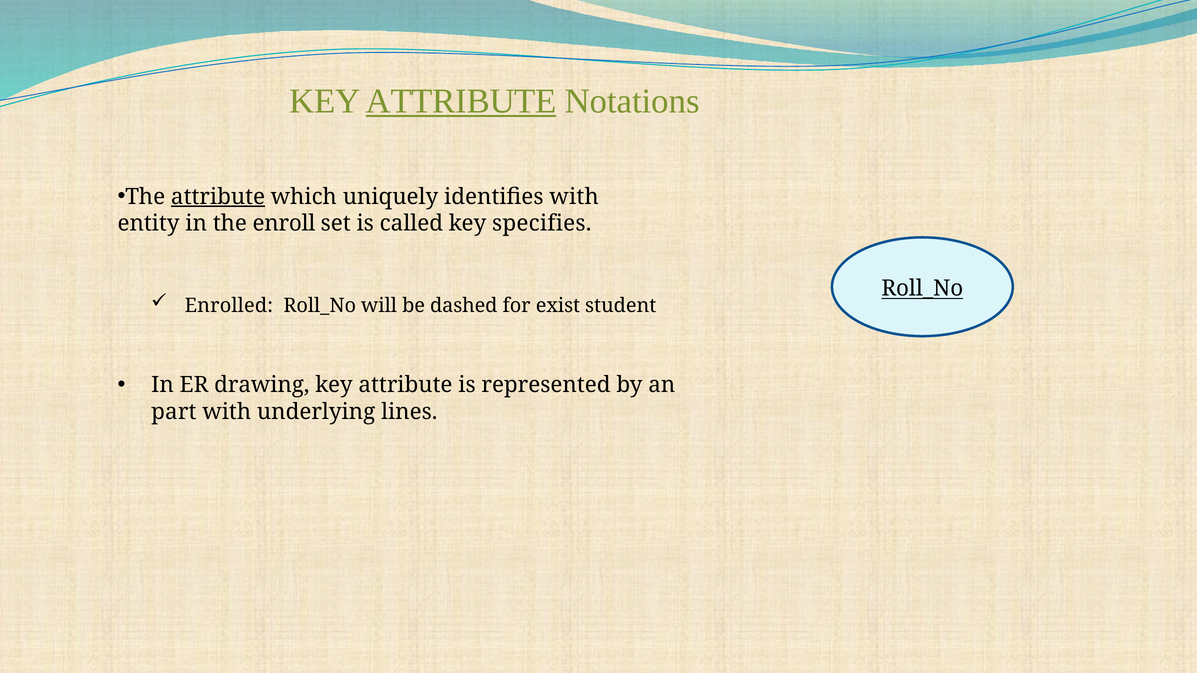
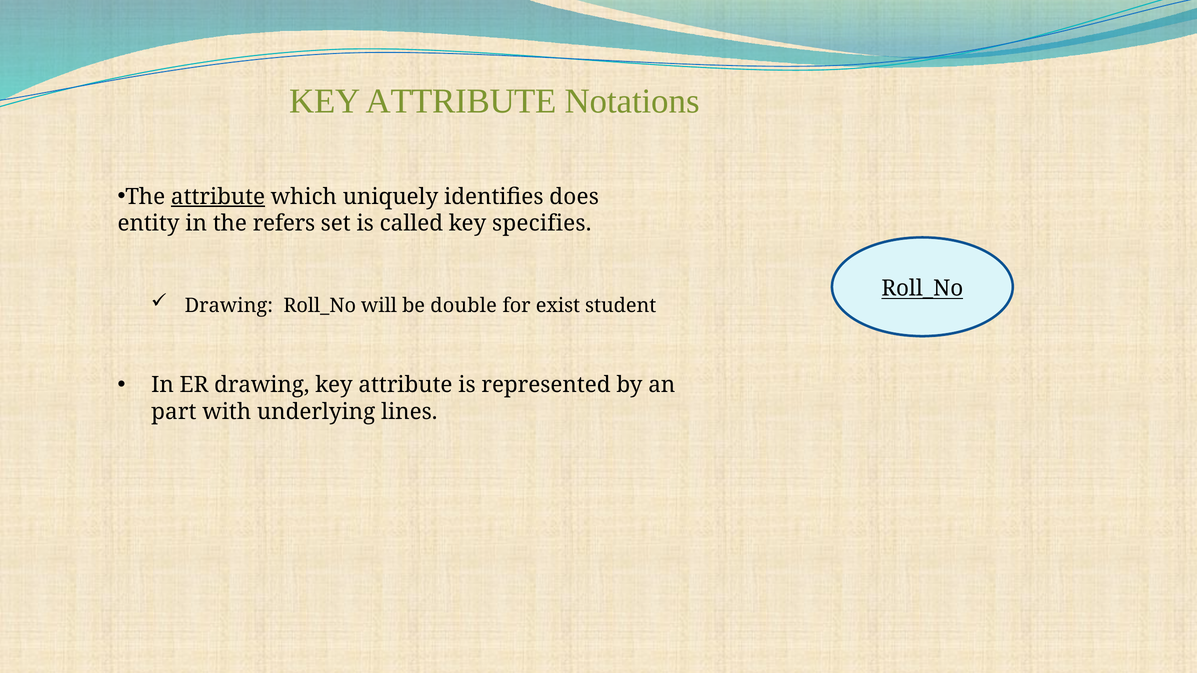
ATTRIBUTE at (461, 101) underline: present -> none
identifies with: with -> does
enroll: enroll -> refers
Enrolled at (229, 306): Enrolled -> Drawing
dashed: dashed -> double
